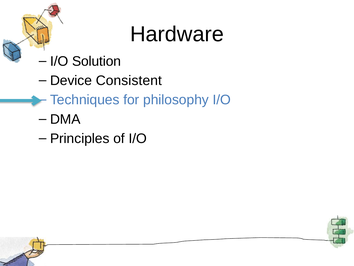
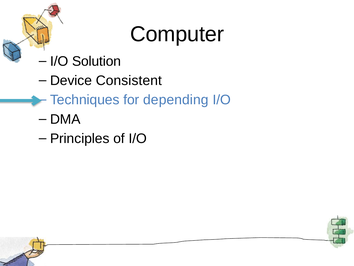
Hardware: Hardware -> Computer
philosophy: philosophy -> depending
